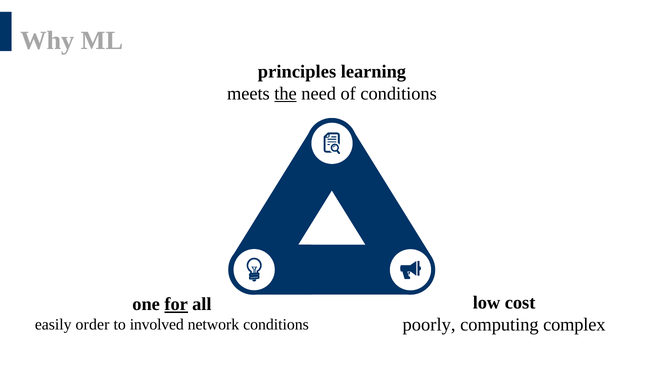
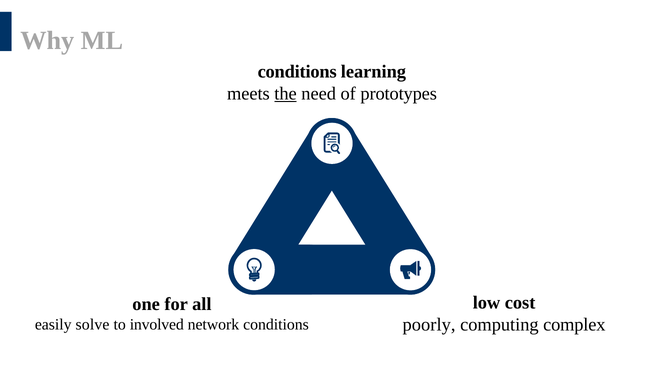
principles at (297, 72): principles -> conditions
of conditions: conditions -> prototypes
for underline: present -> none
order: order -> solve
